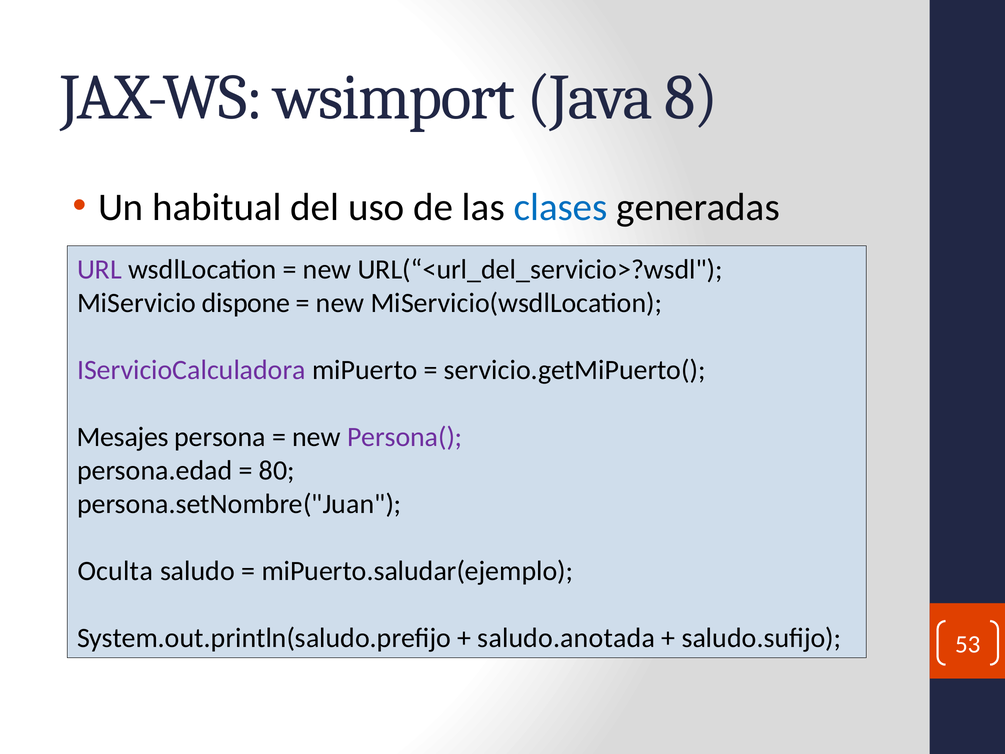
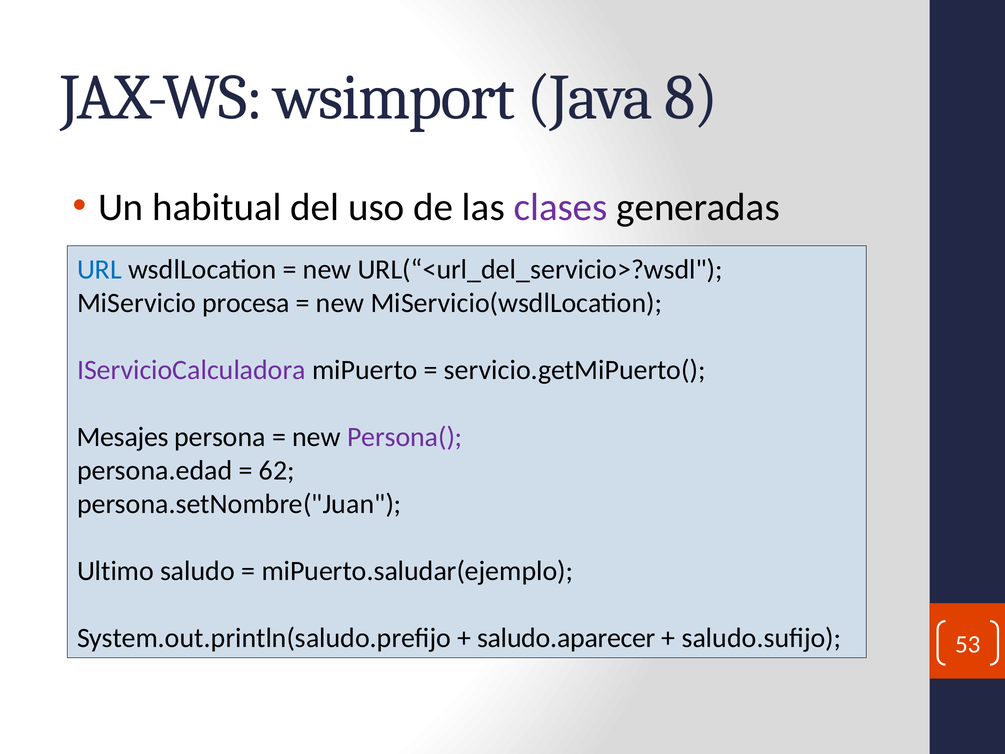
clases colour: blue -> purple
URL colour: purple -> blue
dispone: dispone -> procesa
80: 80 -> 62
Oculta: Oculta -> Ultimo
saludo.anotada: saludo.anotada -> saludo.aparecer
